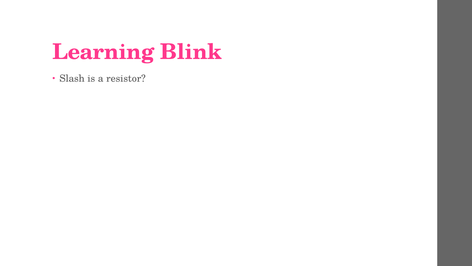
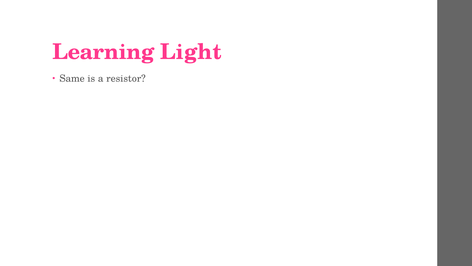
Blink: Blink -> Light
Slash: Slash -> Same
